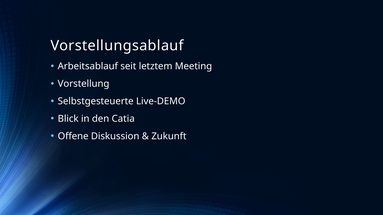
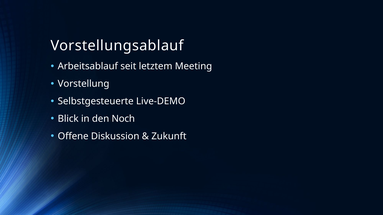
Catia: Catia -> Noch
